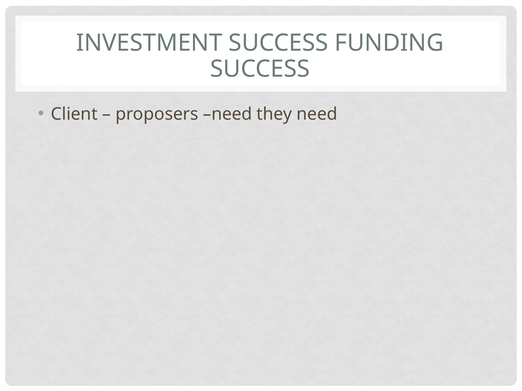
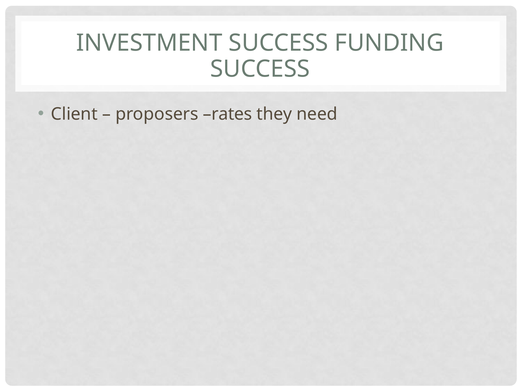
proposers need: need -> rates
